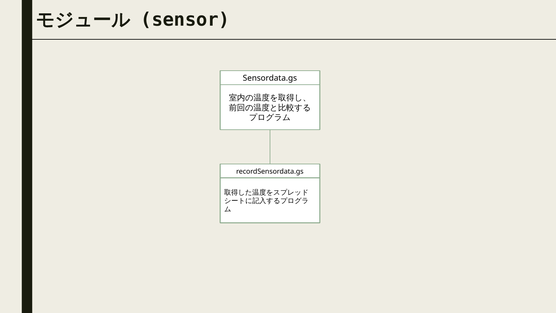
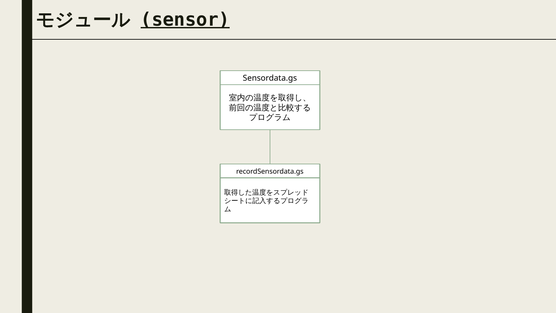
sensor underline: none -> present
